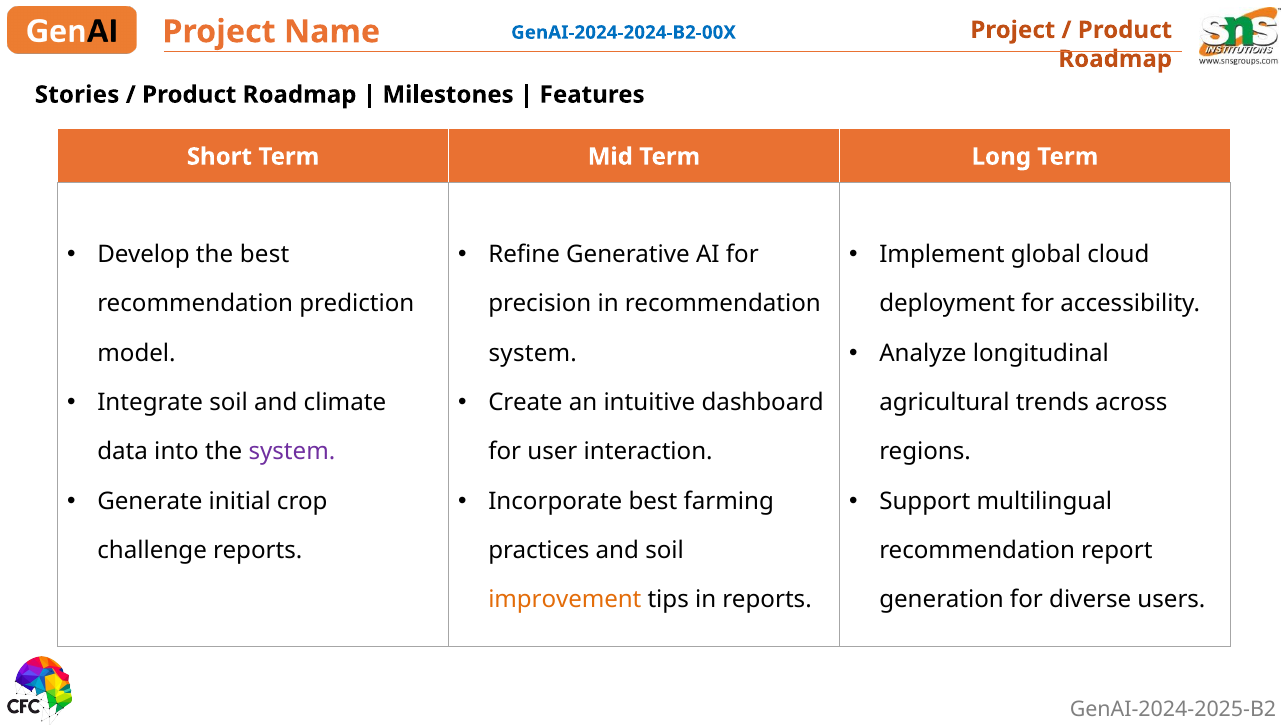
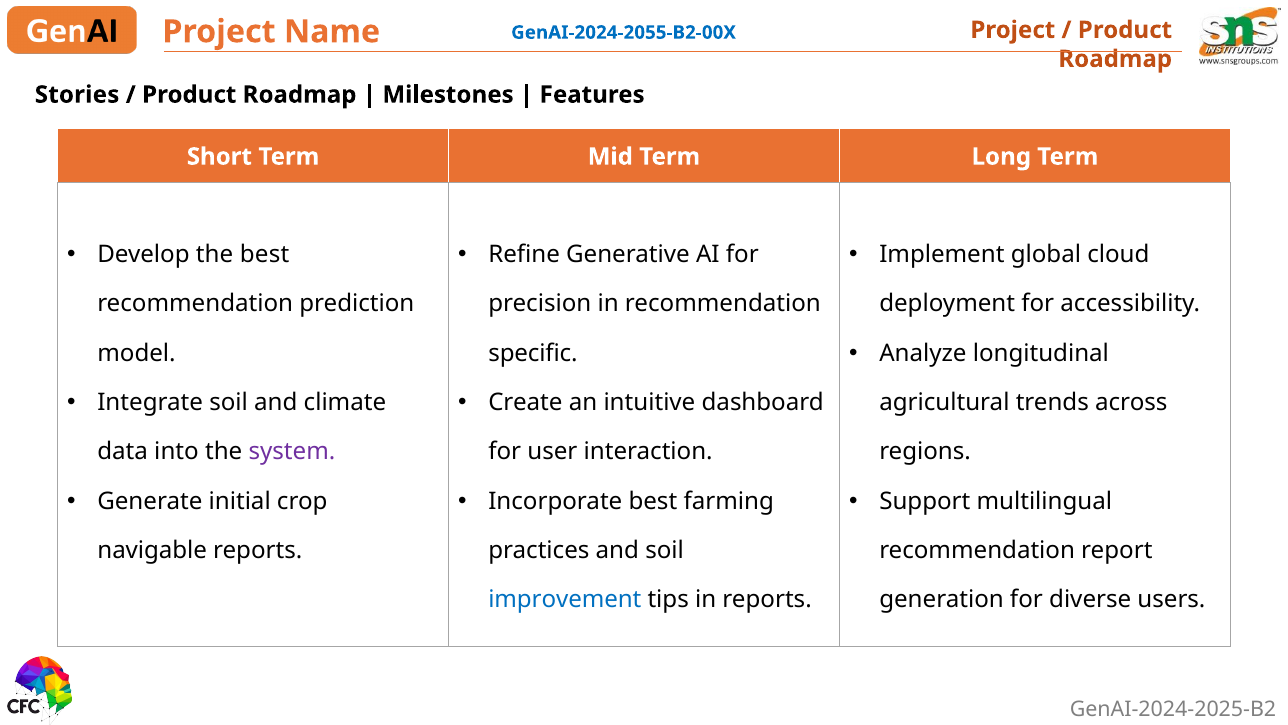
GenAI-2024-2024-B2-00X: GenAI-2024-2024-B2-00X -> GenAI-2024-2055-B2-00X
system at (533, 353): system -> specific
challenge: challenge -> navigable
improvement colour: orange -> blue
